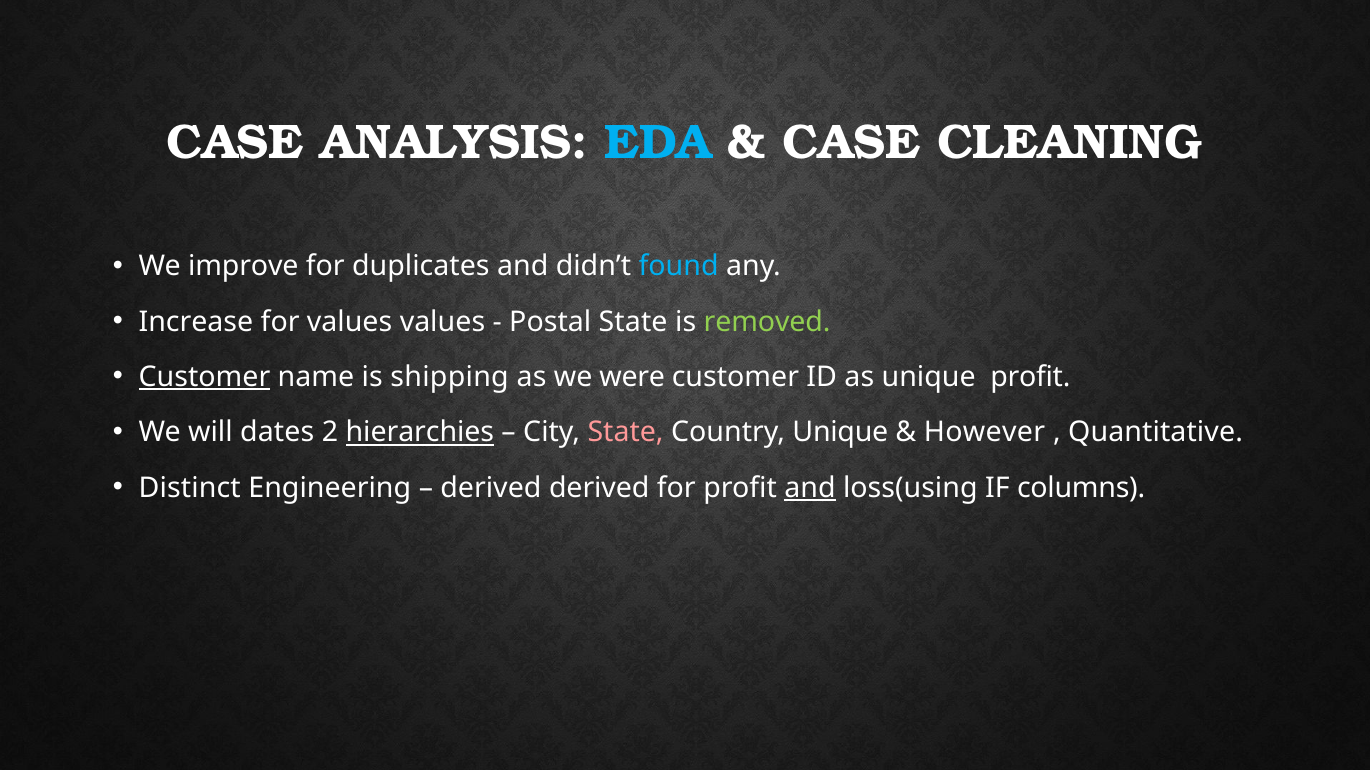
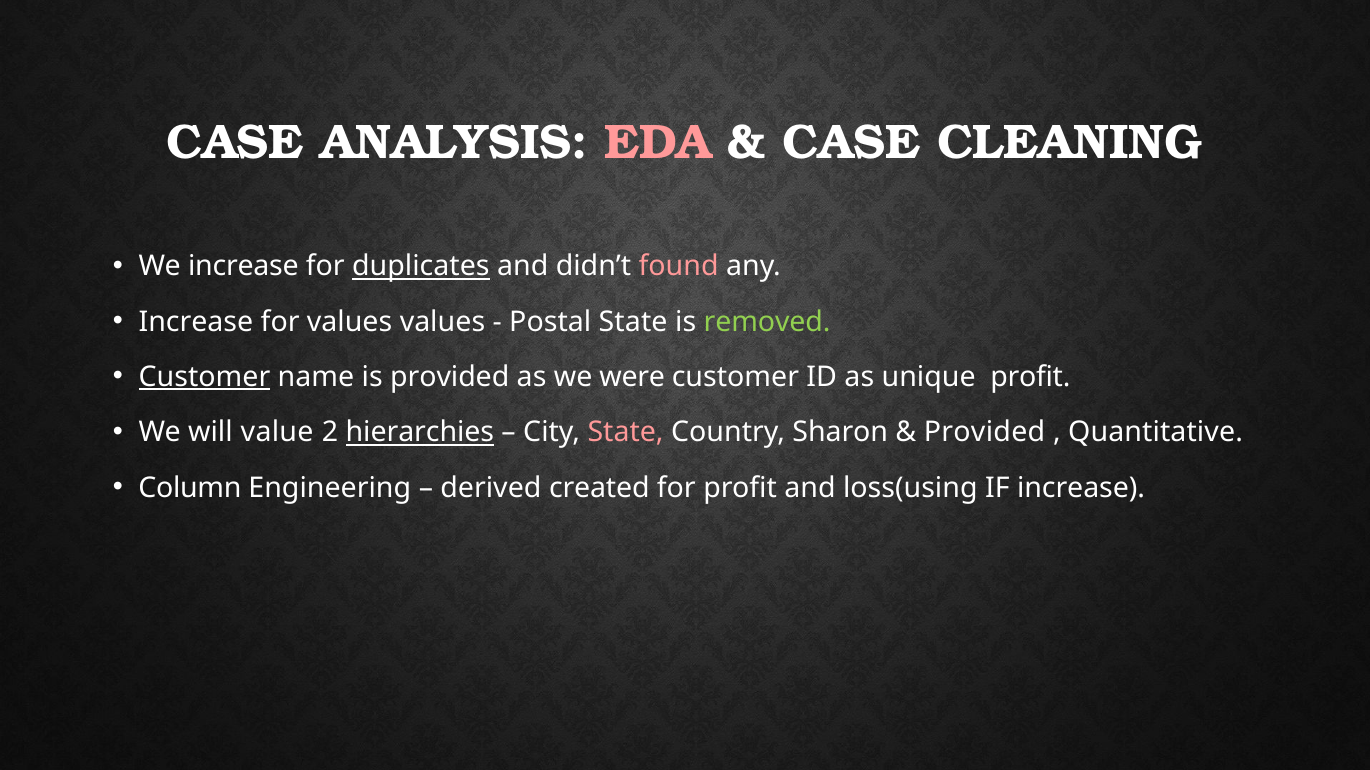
EDA colour: light blue -> pink
We improve: improve -> increase
duplicates underline: none -> present
found colour: light blue -> pink
is shipping: shipping -> provided
dates: dates -> value
Country Unique: Unique -> Sharon
However at (985, 433): However -> Provided
Distinct: Distinct -> Column
derived derived: derived -> created
and at (810, 488) underline: present -> none
IF columns: columns -> increase
